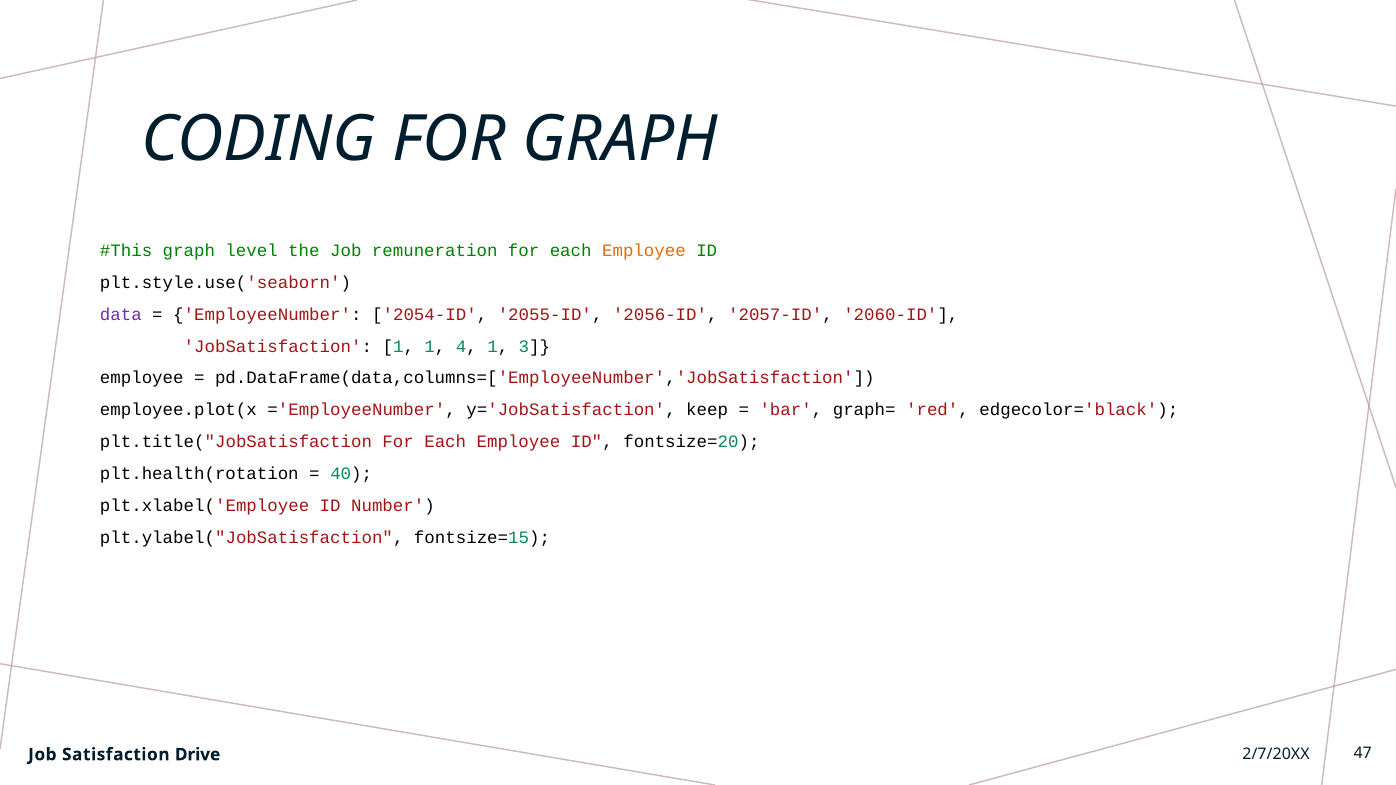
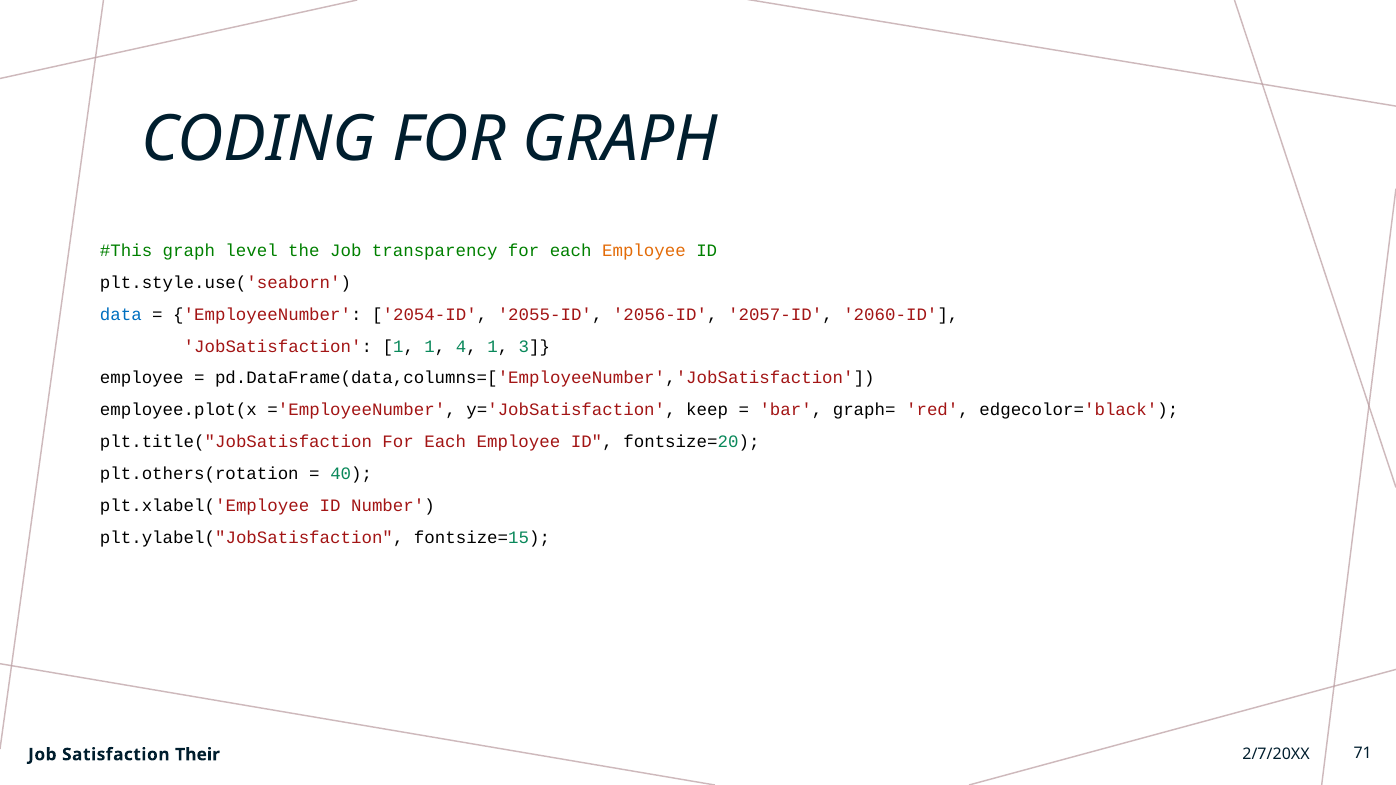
remuneration: remuneration -> transparency
data colour: purple -> blue
plt.health(rotation: plt.health(rotation -> plt.others(rotation
Drive: Drive -> Their
47: 47 -> 71
